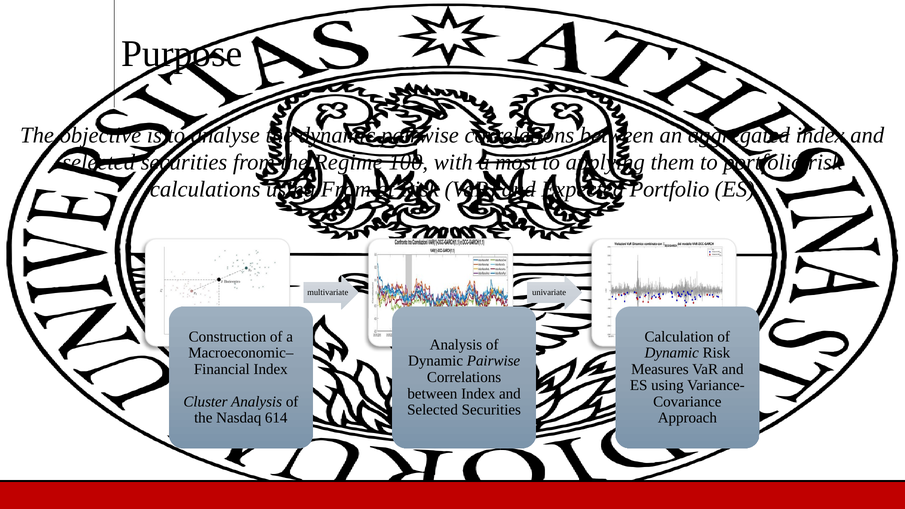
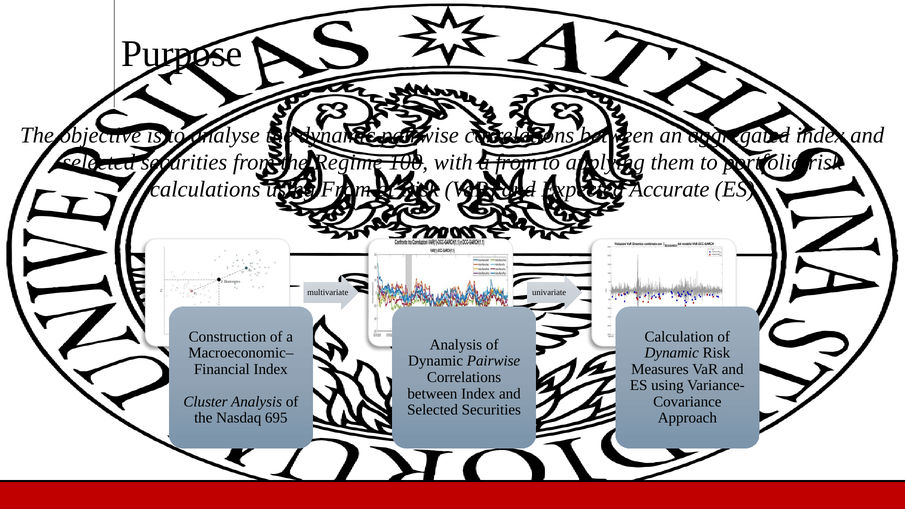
a most: most -> from
Expected Portfolio: Portfolio -> Accurate
614: 614 -> 695
